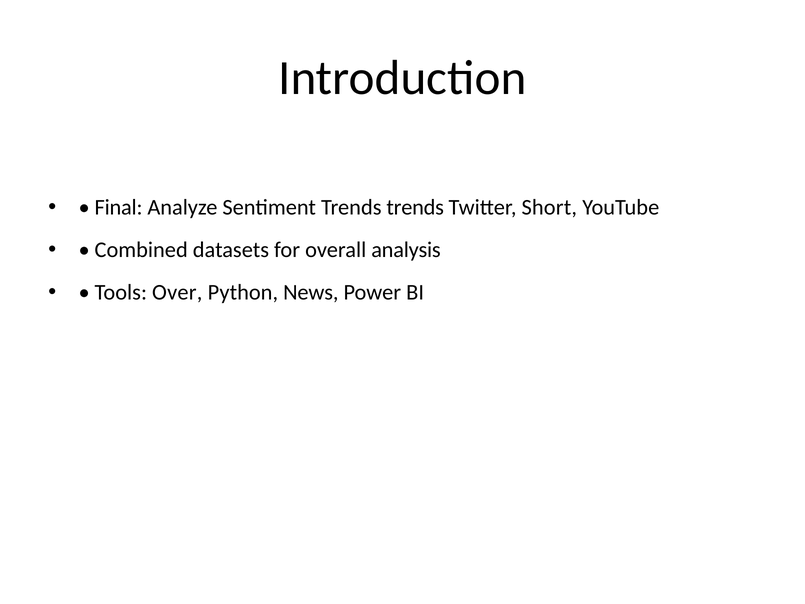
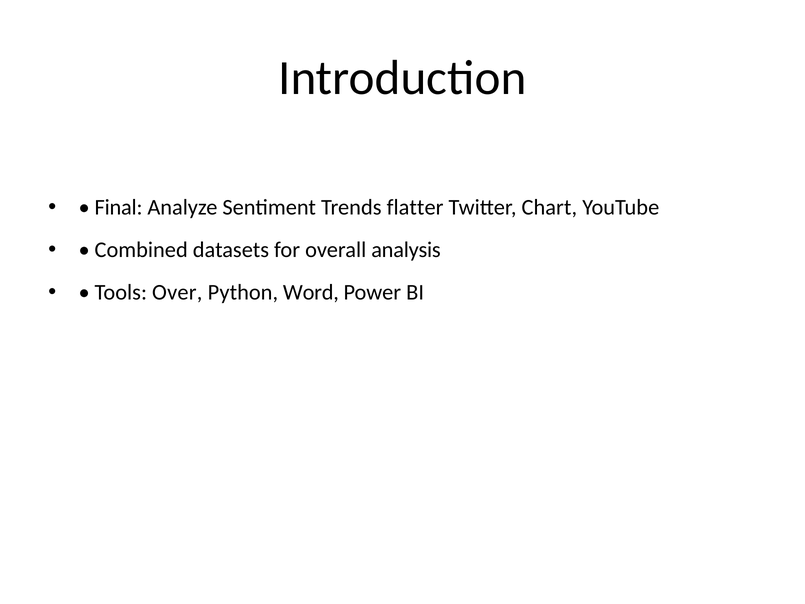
Trends trends: trends -> flatter
Short: Short -> Chart
News: News -> Word
